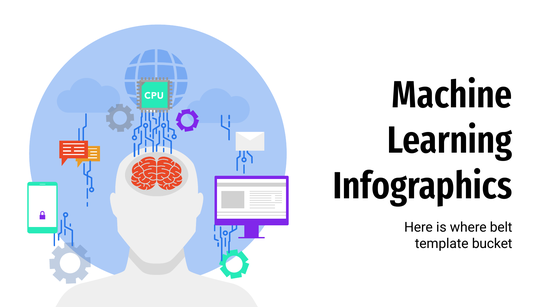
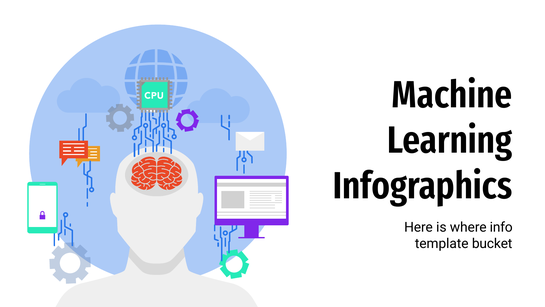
belt: belt -> info
